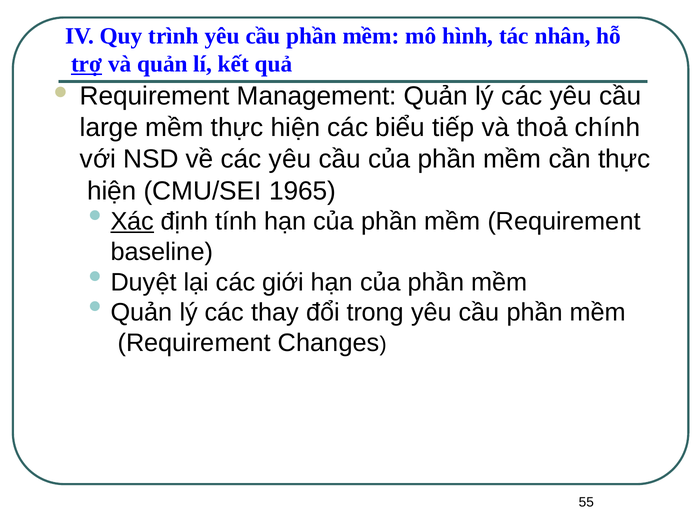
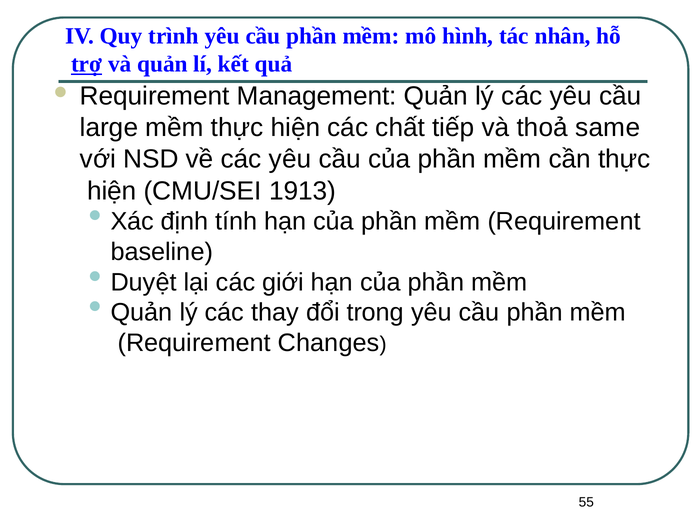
biểu: biểu -> chất
chính: chính -> same
1965: 1965 -> 1913
Xác underline: present -> none
